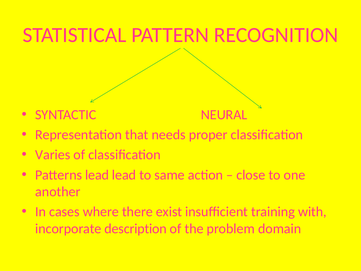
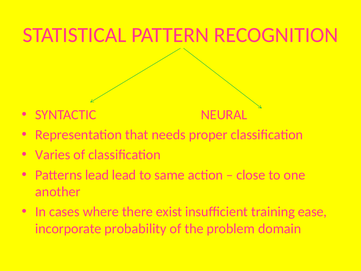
with: with -> ease
description: description -> probability
